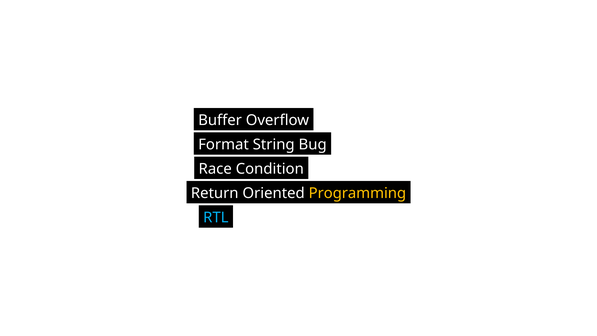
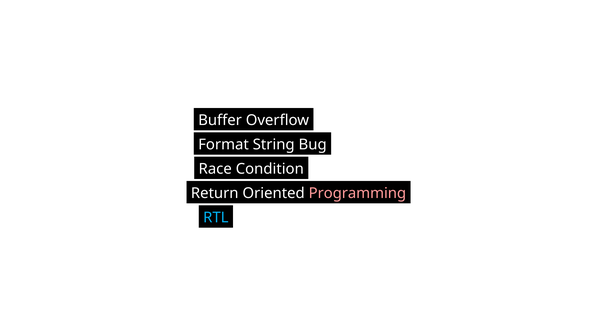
Programming colour: yellow -> pink
